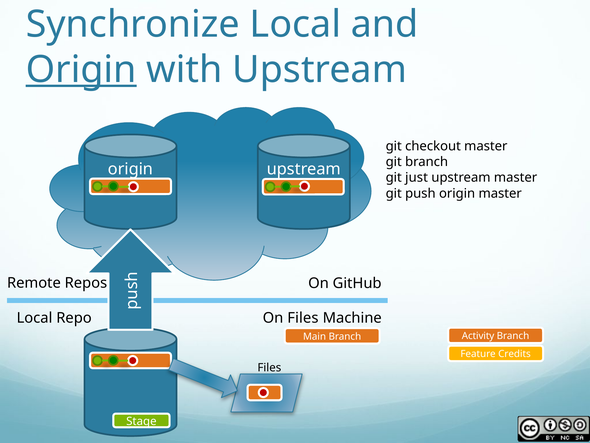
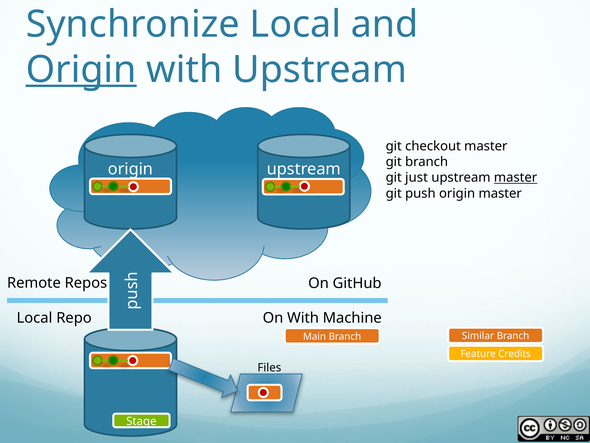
master at (516, 177) underline: none -> present
On Files: Files -> With
Activity: Activity -> Similar
